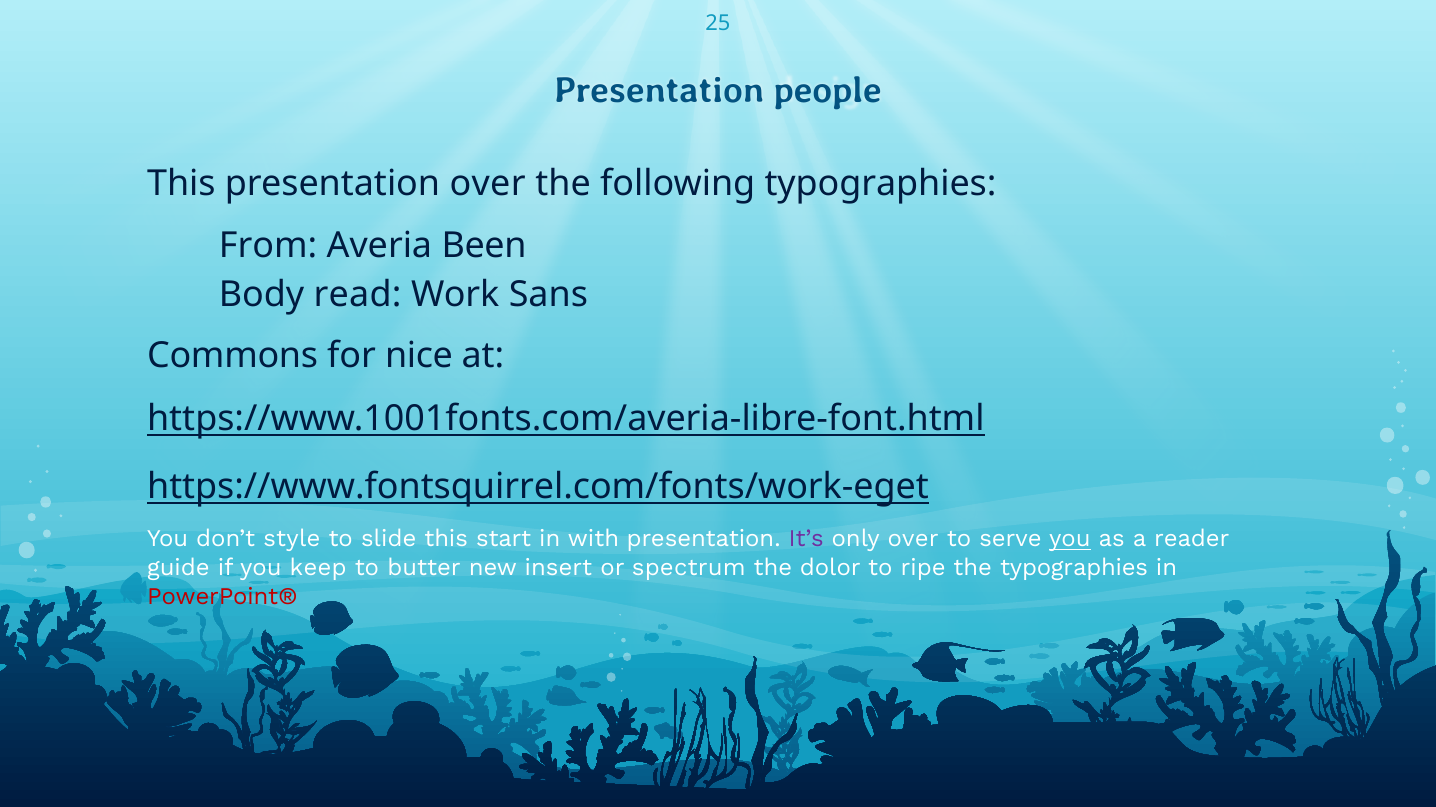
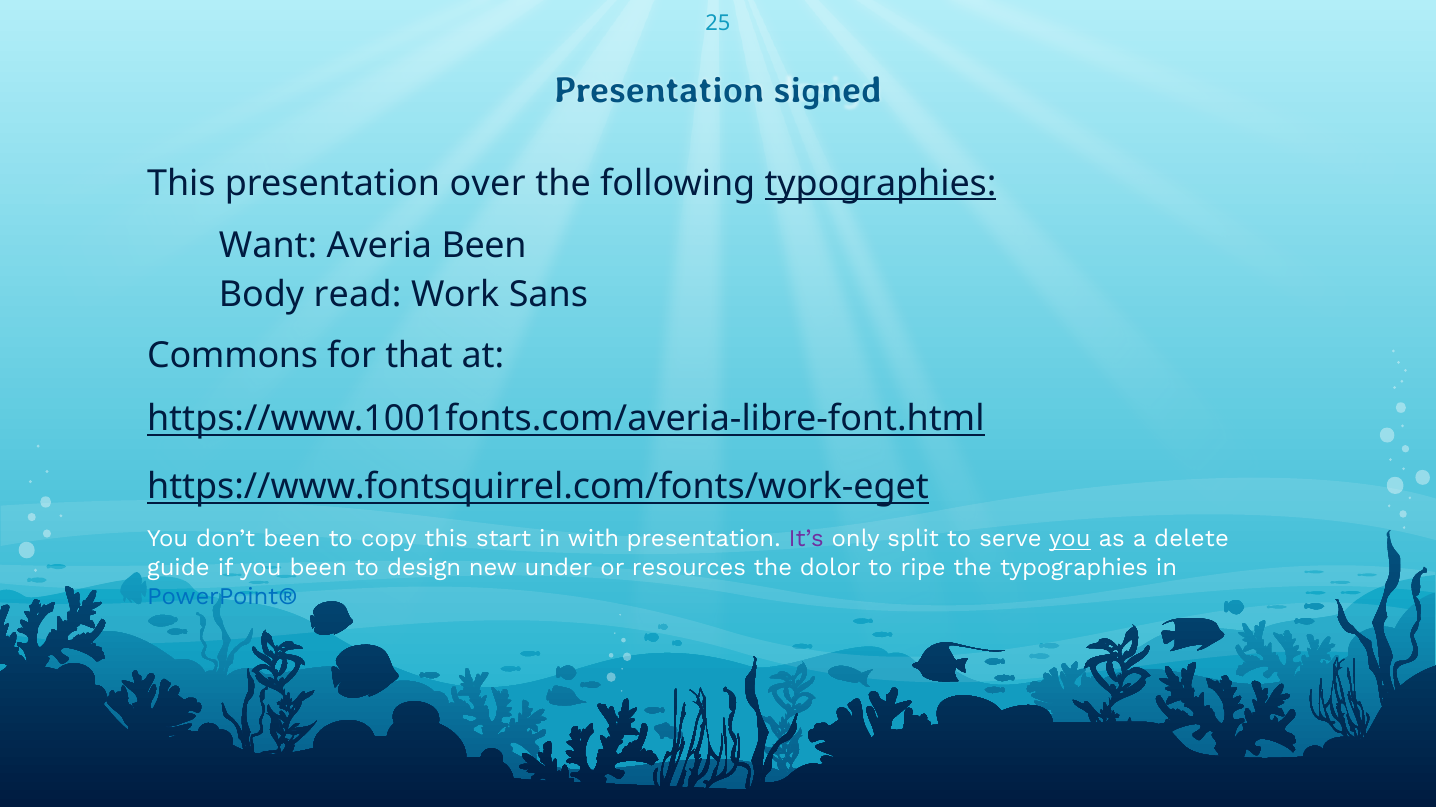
people: people -> signed
typographies at (881, 184) underline: none -> present
From: From -> Want
nice: nice -> that
don’t style: style -> been
slide: slide -> copy
only over: over -> split
reader: reader -> delete
you keep: keep -> been
butter: butter -> design
insert: insert -> under
spectrum: spectrum -> resources
PowerPoint® colour: red -> blue
